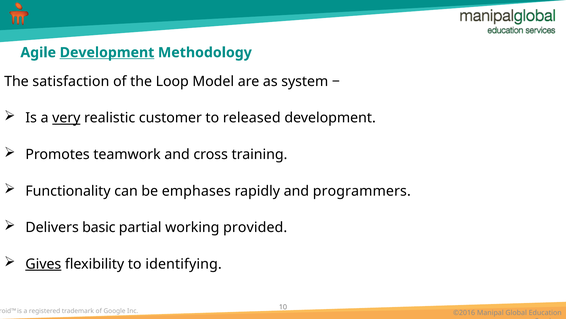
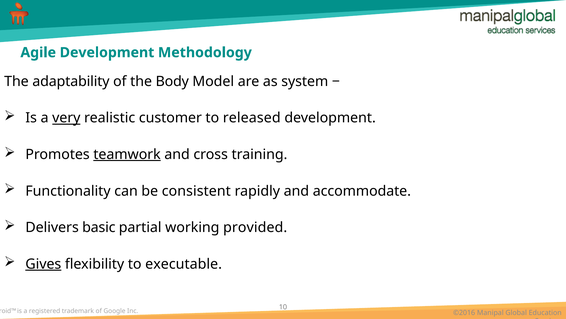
Development at (107, 52) underline: present -> none
satisfaction: satisfaction -> adaptability
Loop: Loop -> Body
teamwork underline: none -> present
emphases: emphases -> consistent
programmers: programmers -> accommodate
identifying: identifying -> executable
